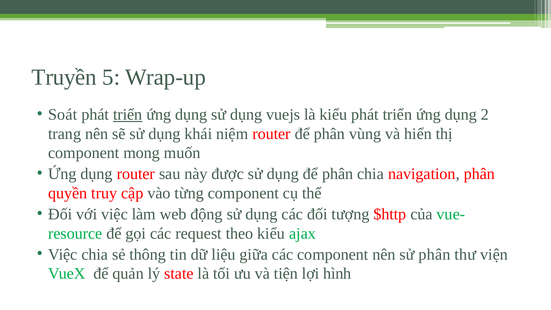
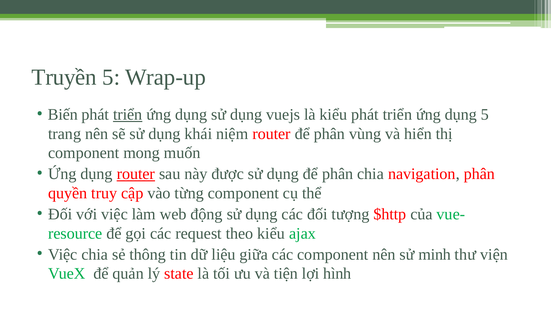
Soát: Soát -> Biến
dụng 2: 2 -> 5
router at (136, 174) underline: none -> present
sử phân: phân -> minh
